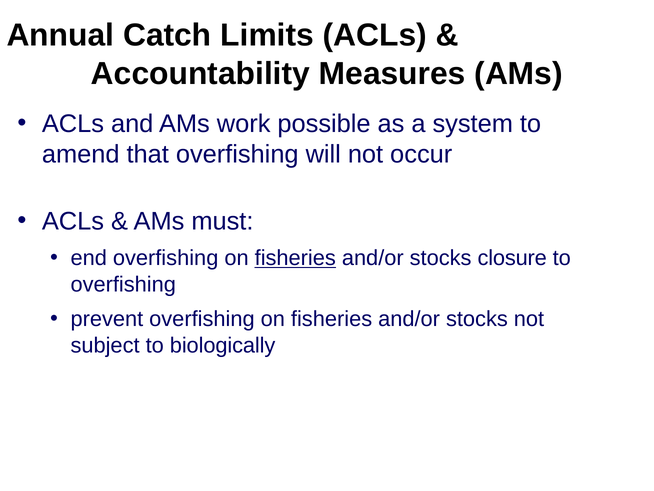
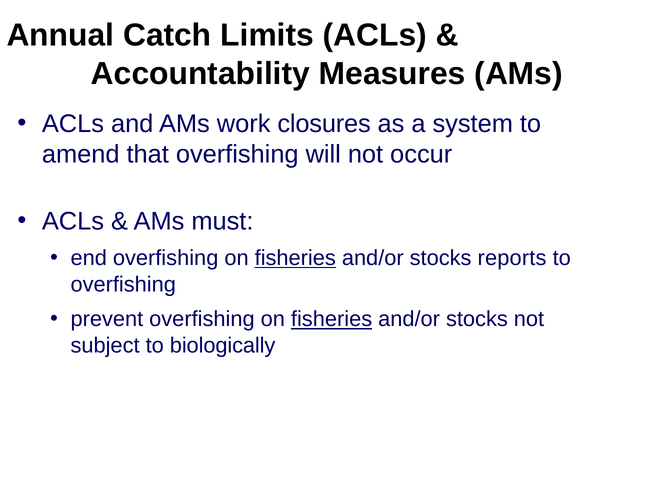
possible: possible -> closures
closure: closure -> reports
fisheries at (332, 319) underline: none -> present
